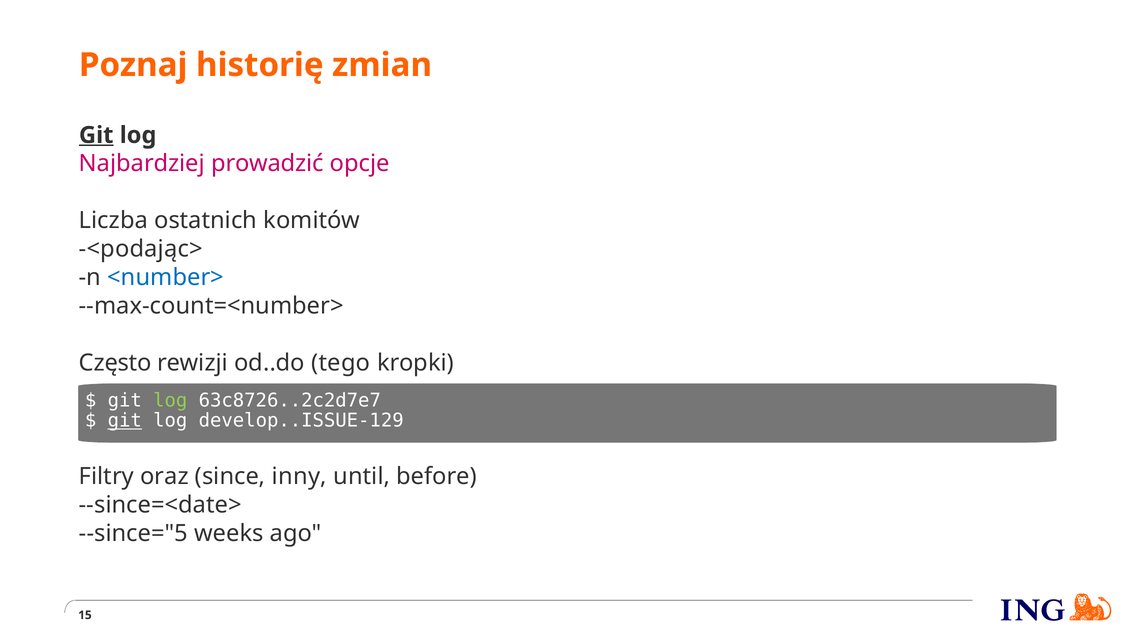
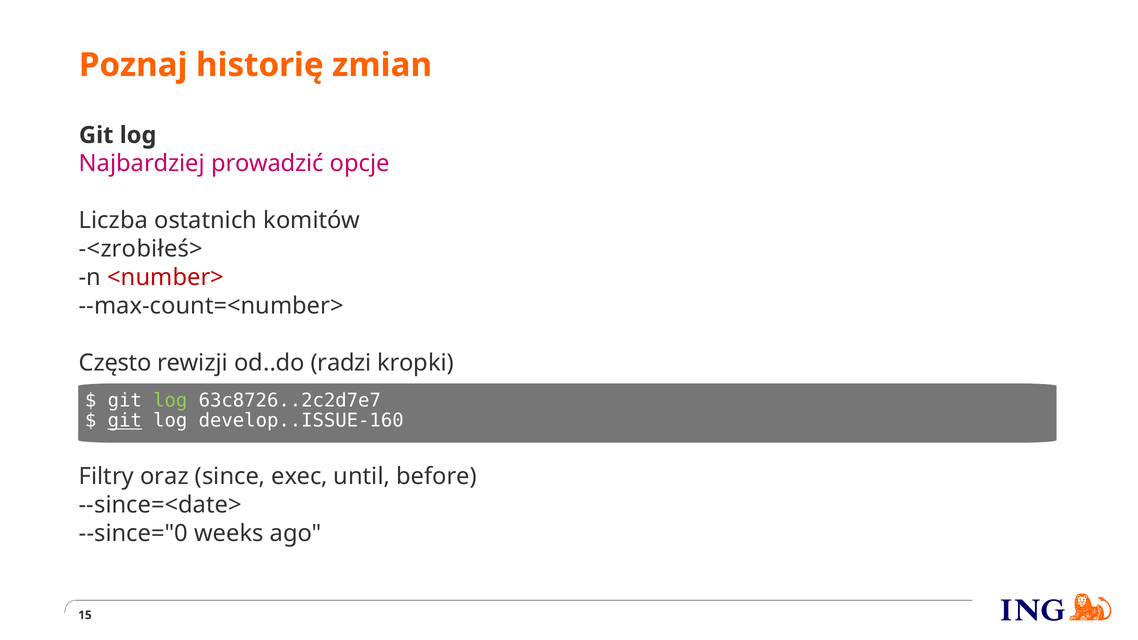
Git at (96, 135) underline: present -> none
-<podając>: -<podając> -> -<zrobiłeś>
<number> colour: blue -> red
tego: tego -> radzi
develop..ISSUE-129: develop..ISSUE-129 -> develop..ISSUE-160
inny: inny -> exec
--since="5: --since="5 -> --since="0
